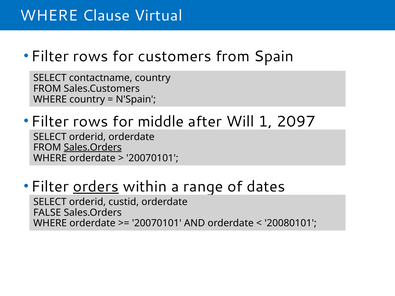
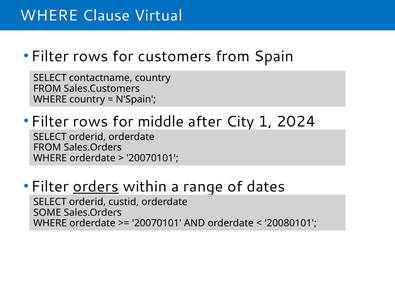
Will: Will -> City
2097: 2097 -> 2024
Sales.Orders at (93, 148) underline: present -> none
FALSE: FALSE -> SOME
